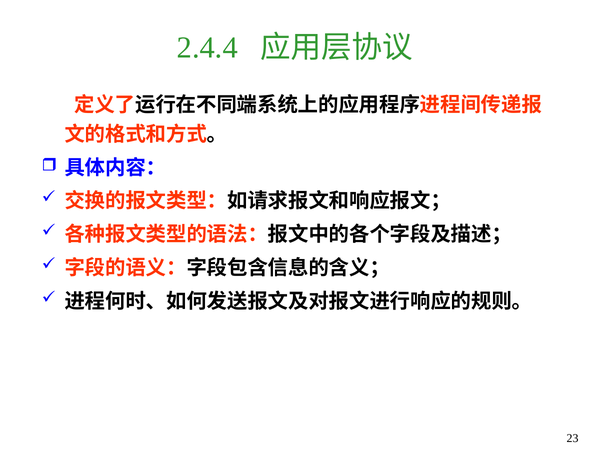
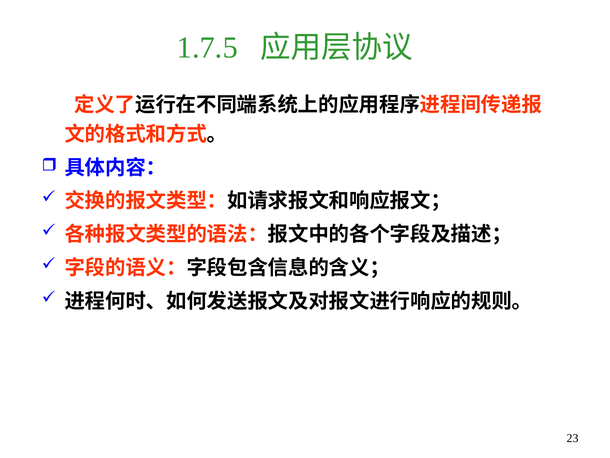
2.4.4: 2.4.4 -> 1.7.5
